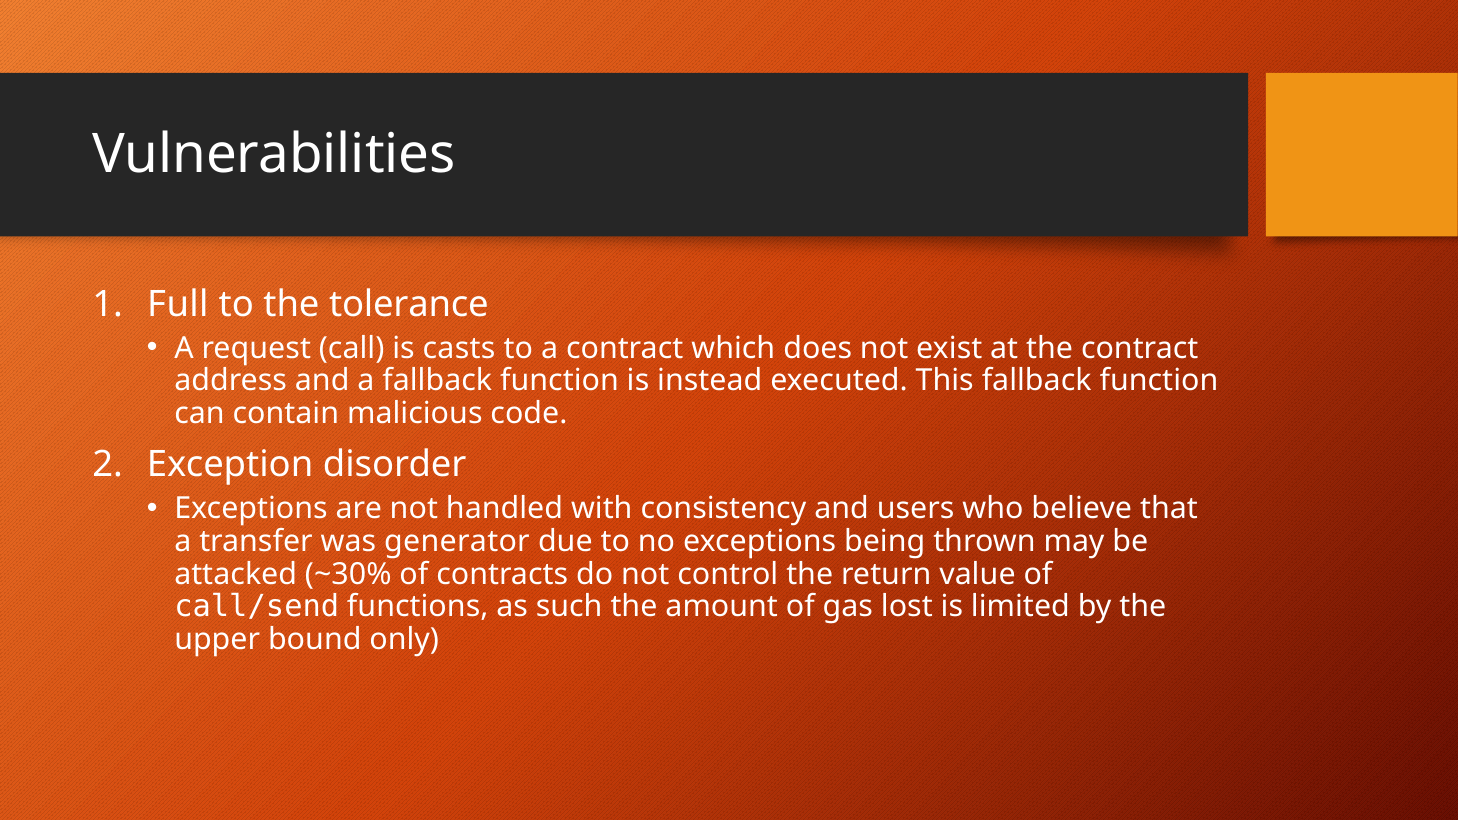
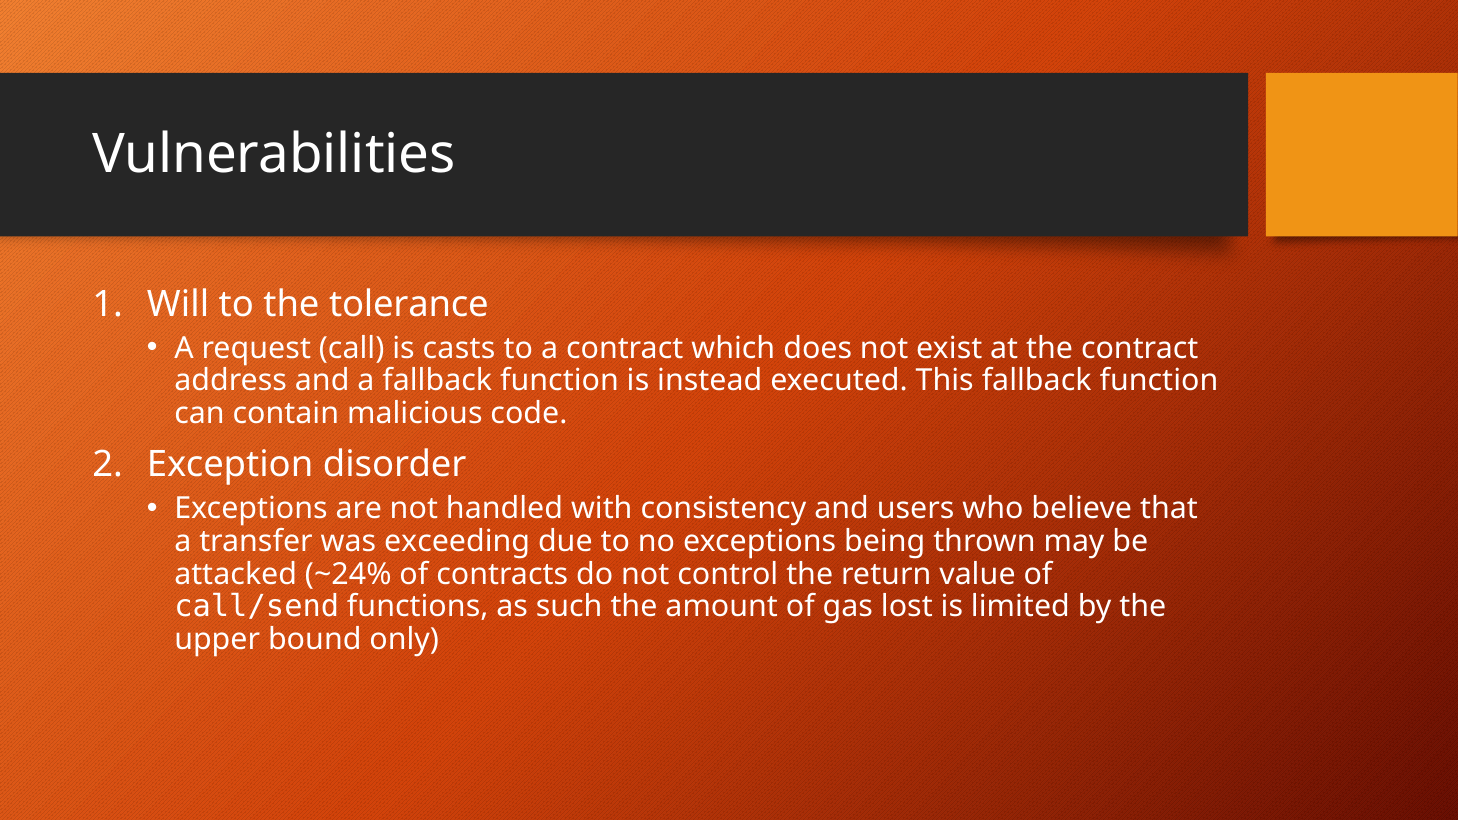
Full: Full -> Will
generator: generator -> exceeding
~30%: ~30% -> ~24%
